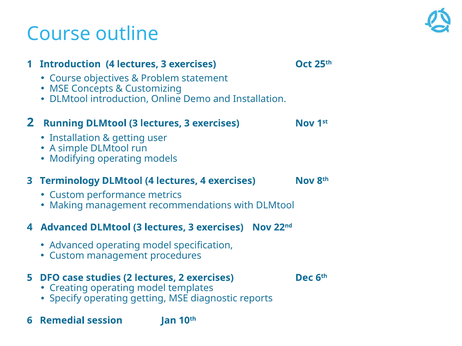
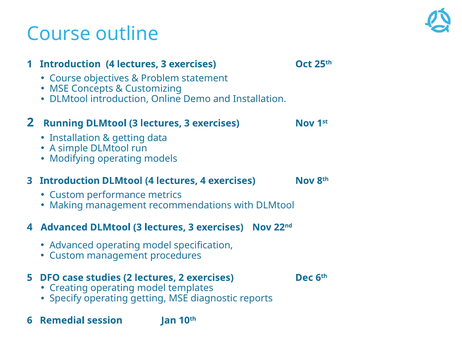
user: user -> data
3 Terminology: Terminology -> Introduction
